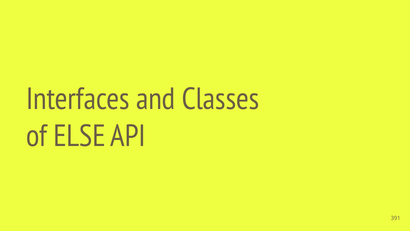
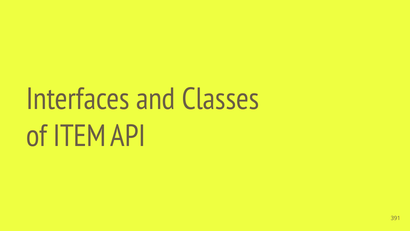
ELSE: ELSE -> ITEM
